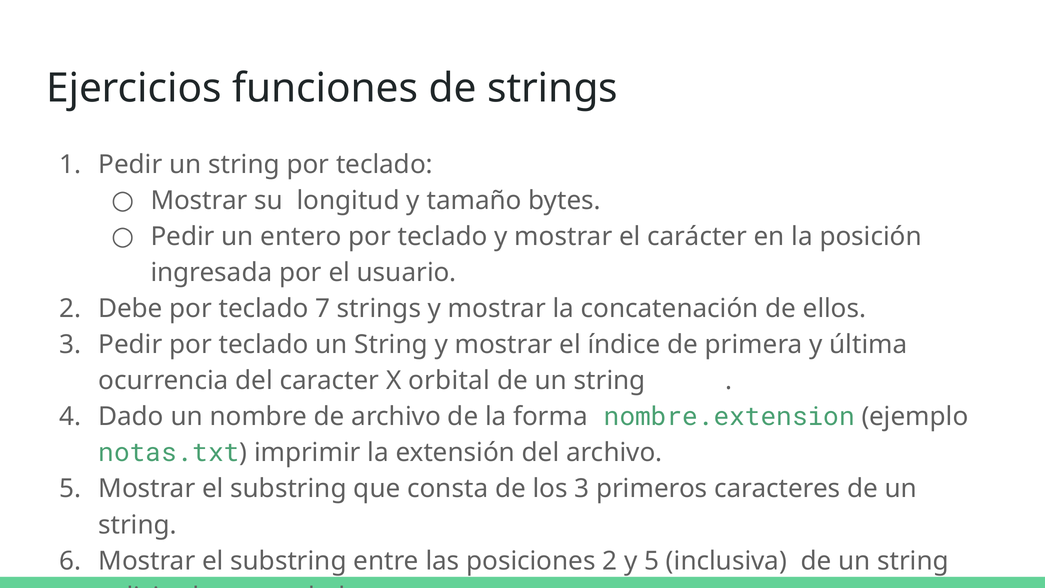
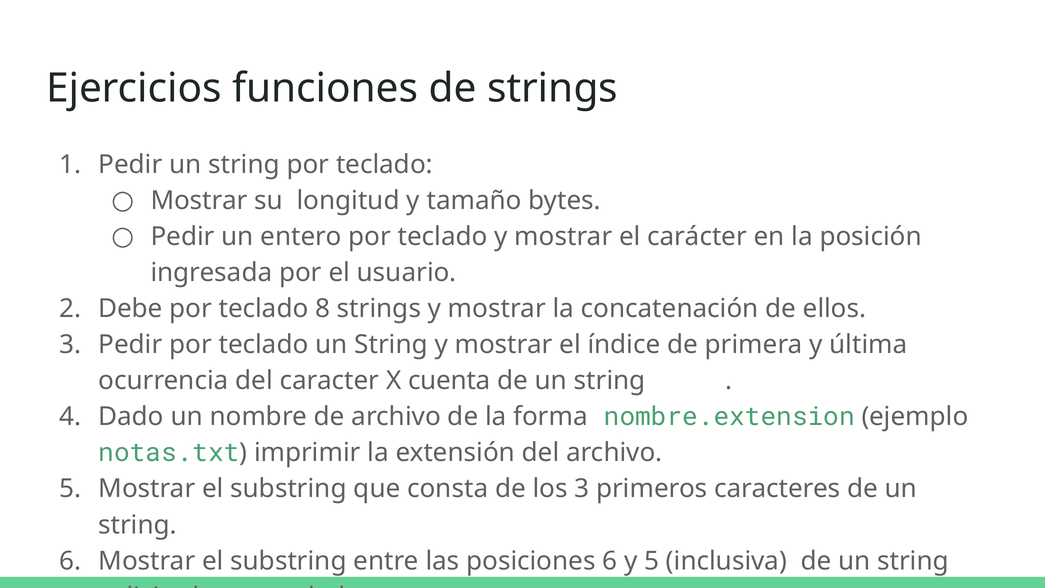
7: 7 -> 8
orbital: orbital -> cuenta
posiciones 2: 2 -> 6
